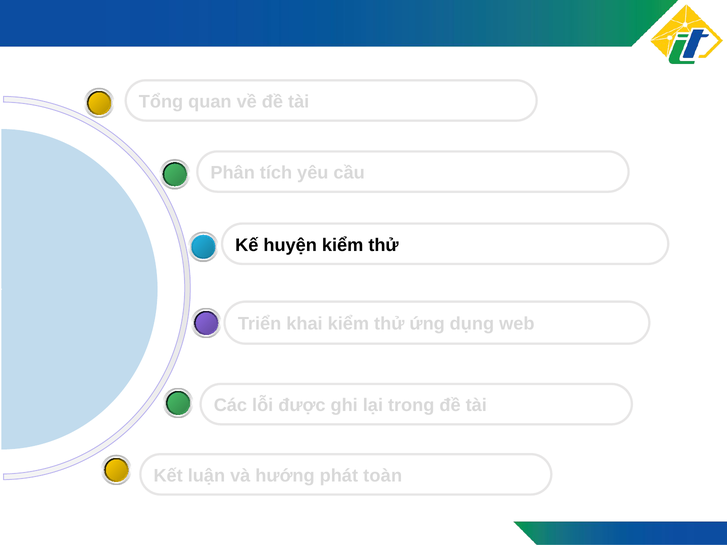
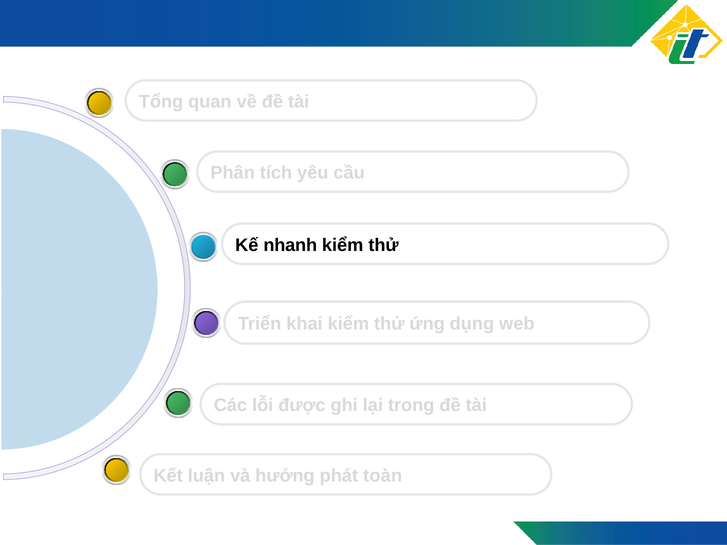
huyện: huyện -> nhanh
